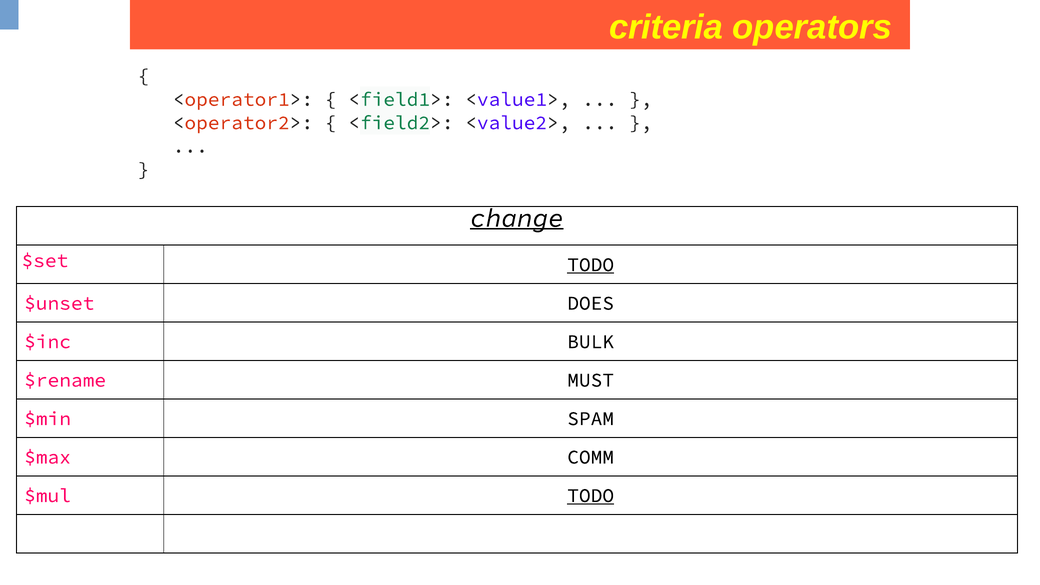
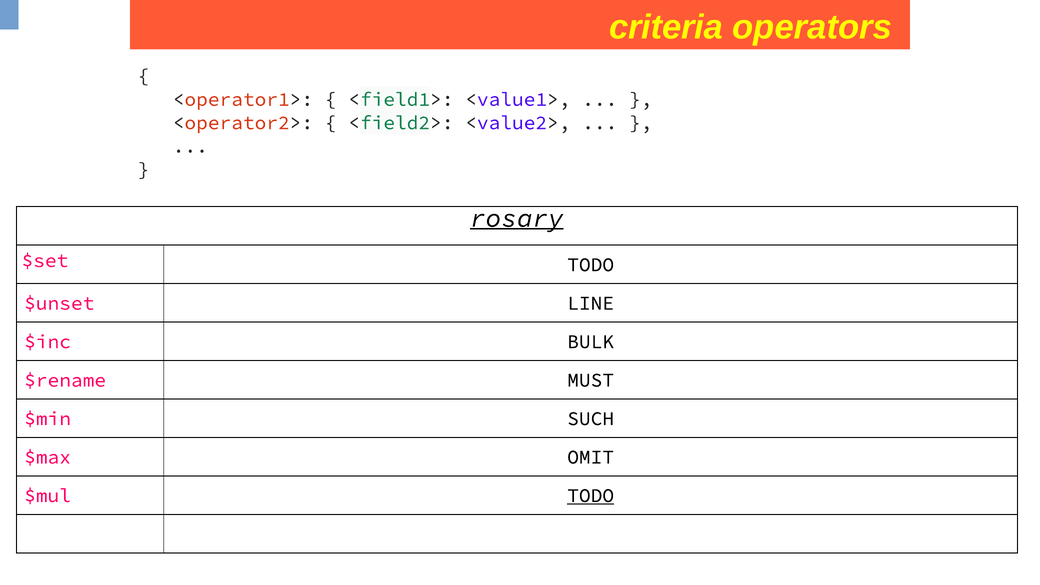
change: change -> rosary
TODO at (591, 265) underline: present -> none
DOES: DOES -> LINE
SPAM: SPAM -> SUCH
COMM: COMM -> OMIT
